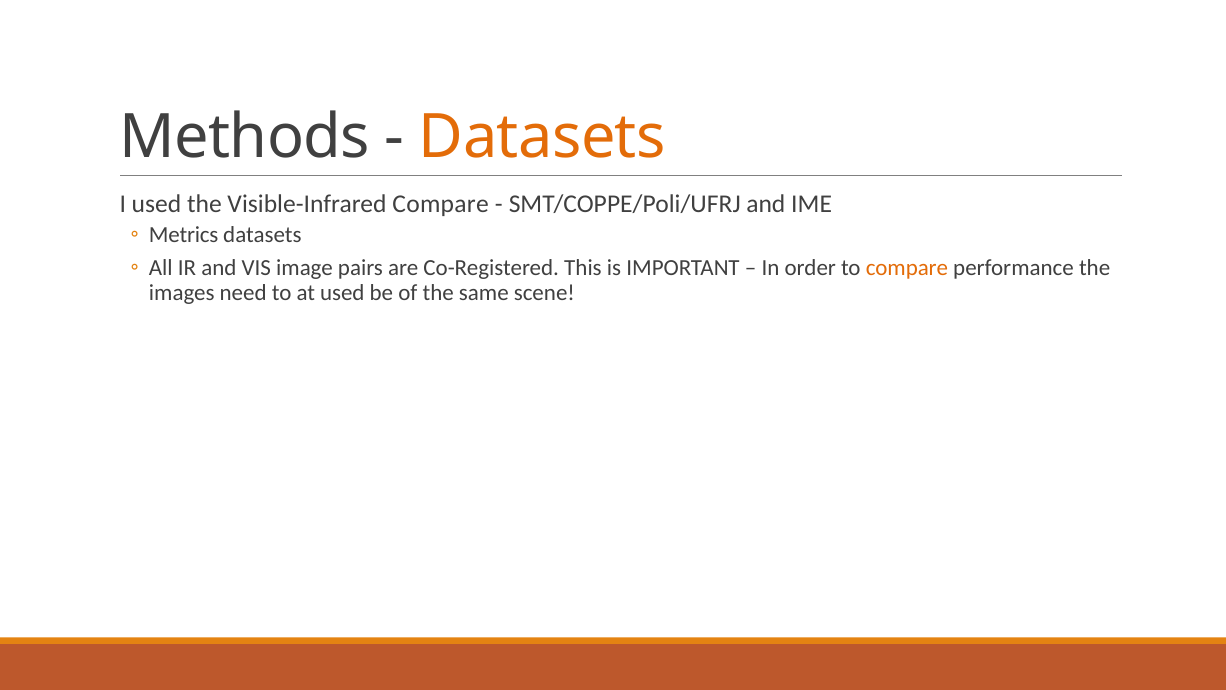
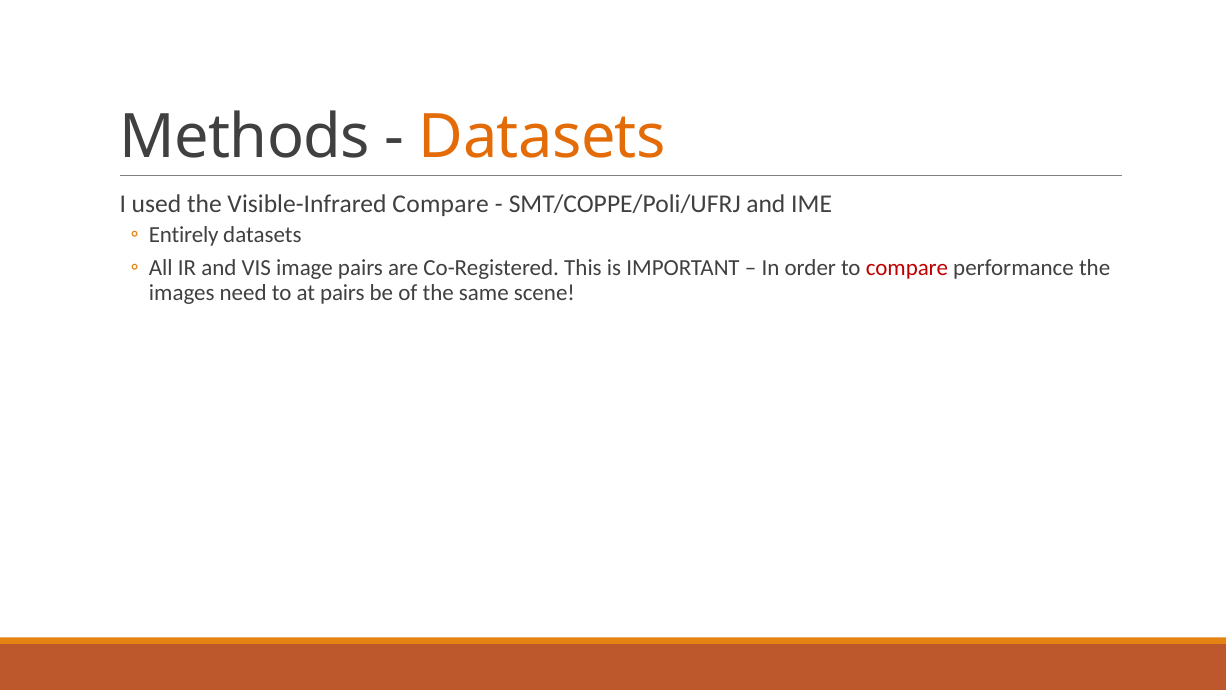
Metrics: Metrics -> Entirely
compare at (907, 268) colour: orange -> red
at used: used -> pairs
